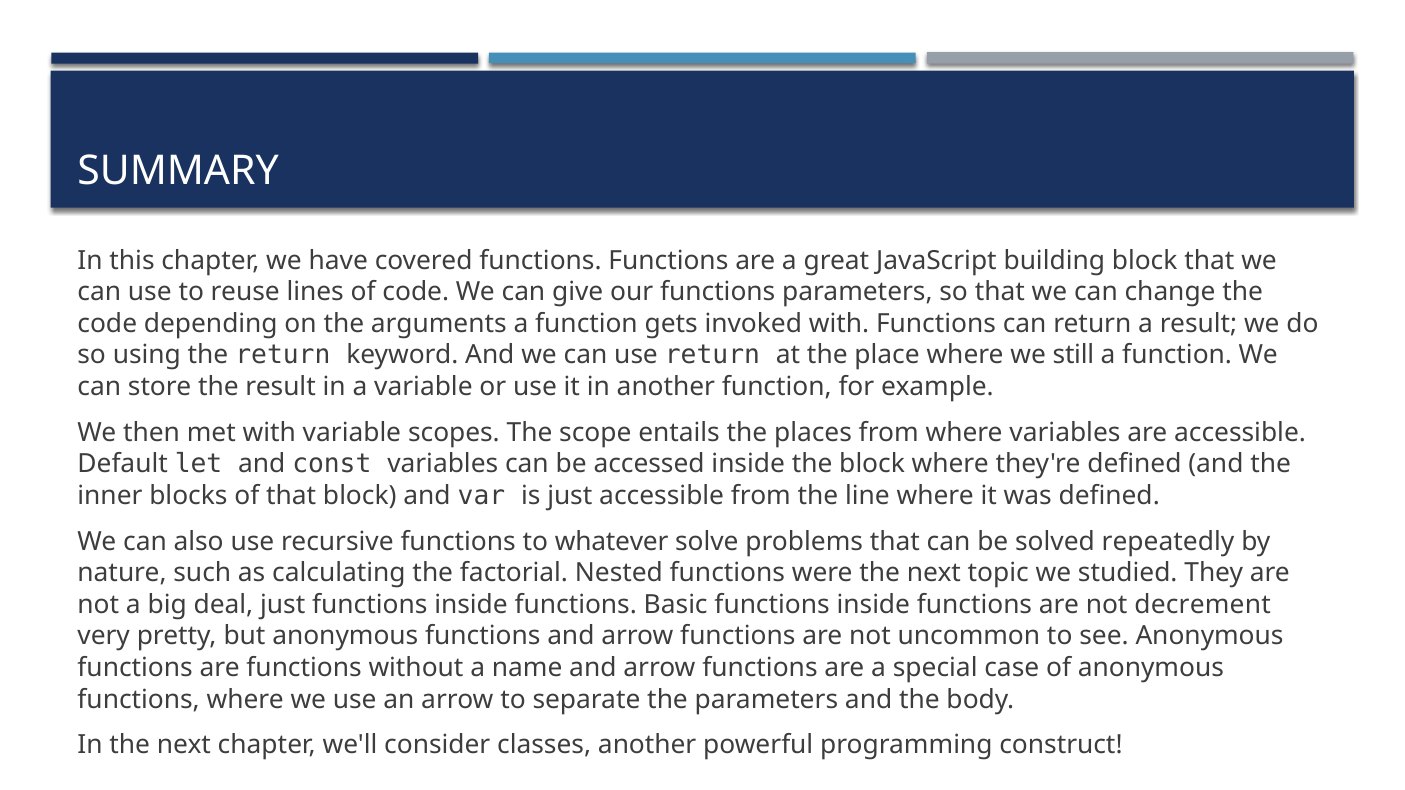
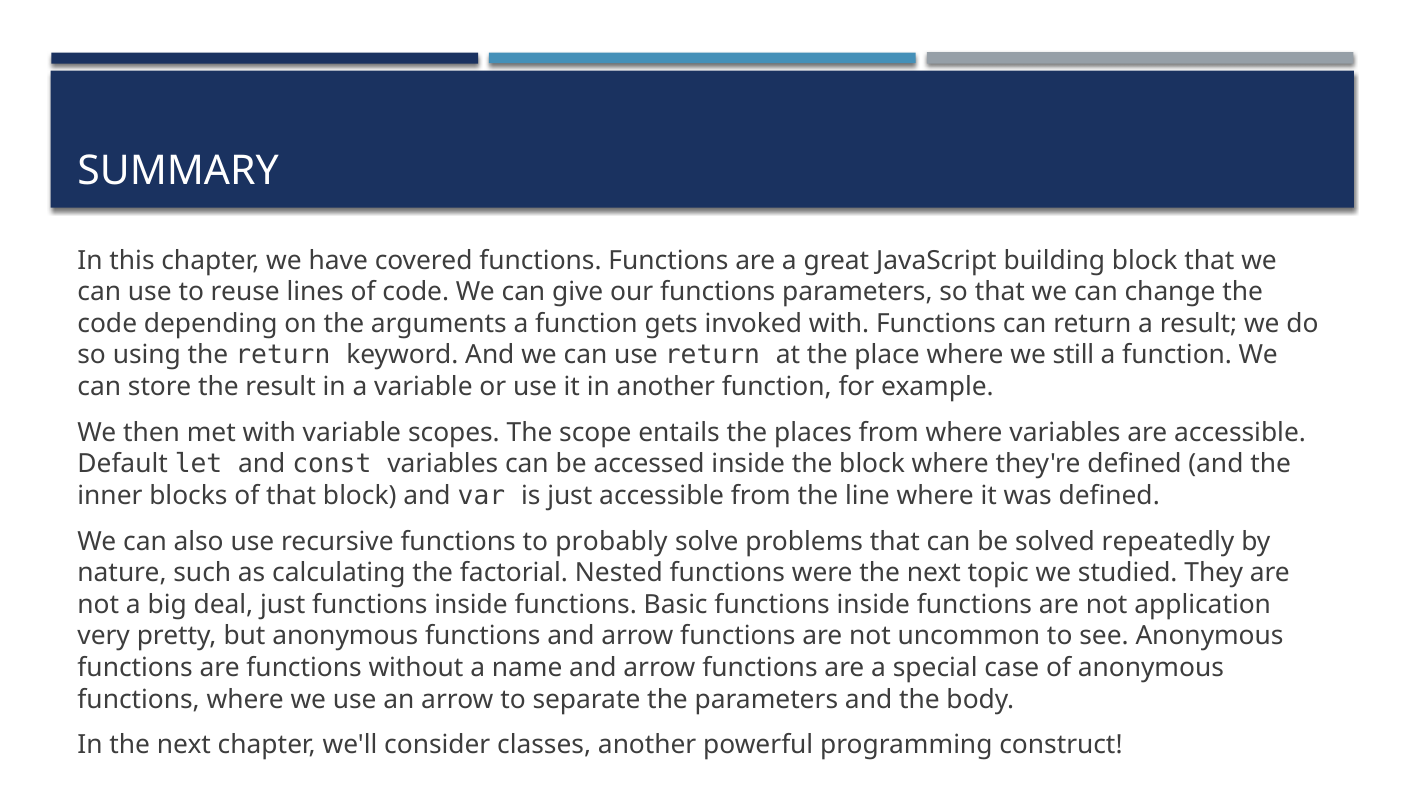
whatever: whatever -> probably
decrement: decrement -> application
